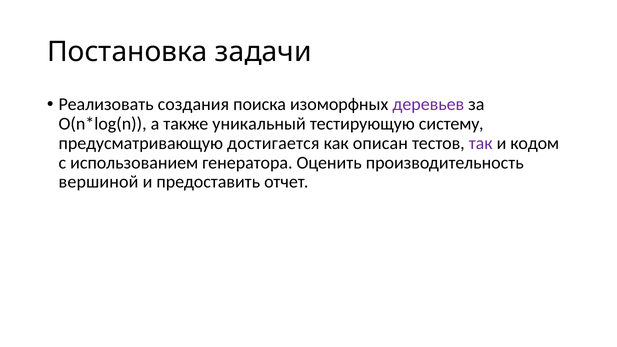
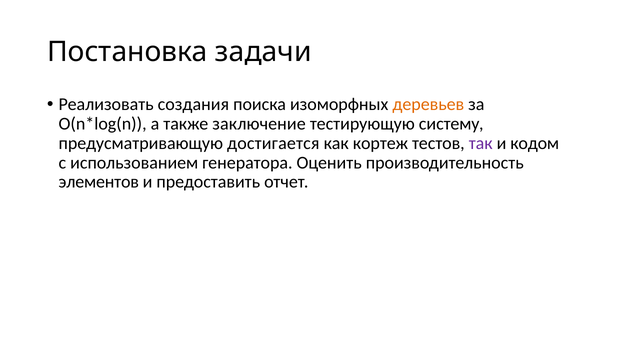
деревьев colour: purple -> orange
уникальный: уникальный -> заключение
описан: описан -> кортеж
вершиной: вершиной -> элементов
